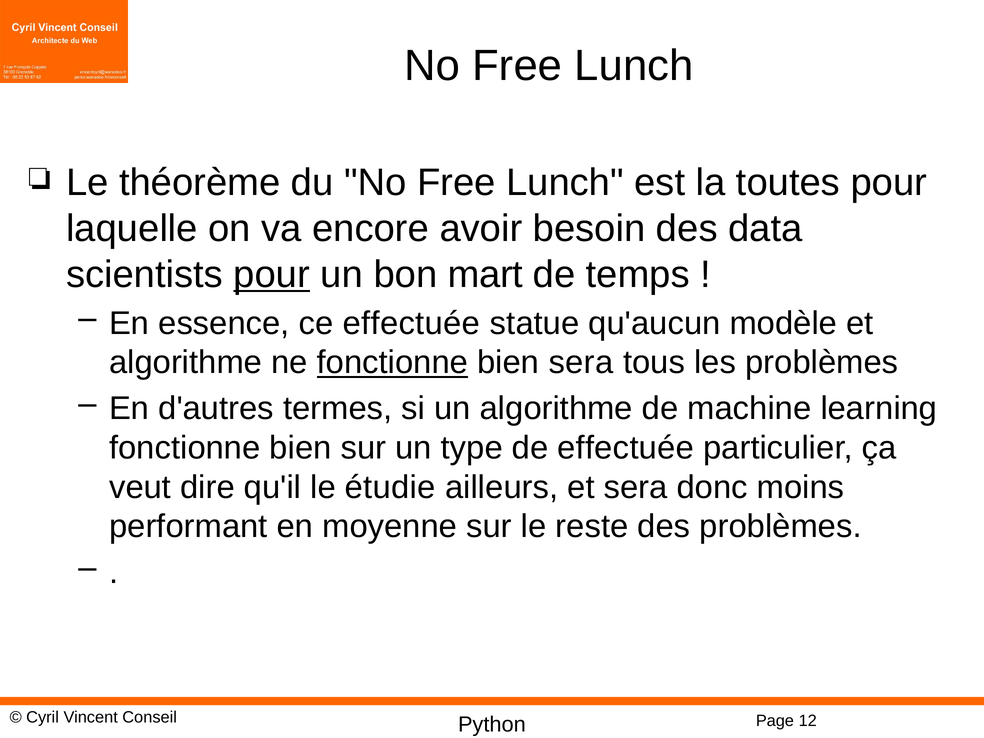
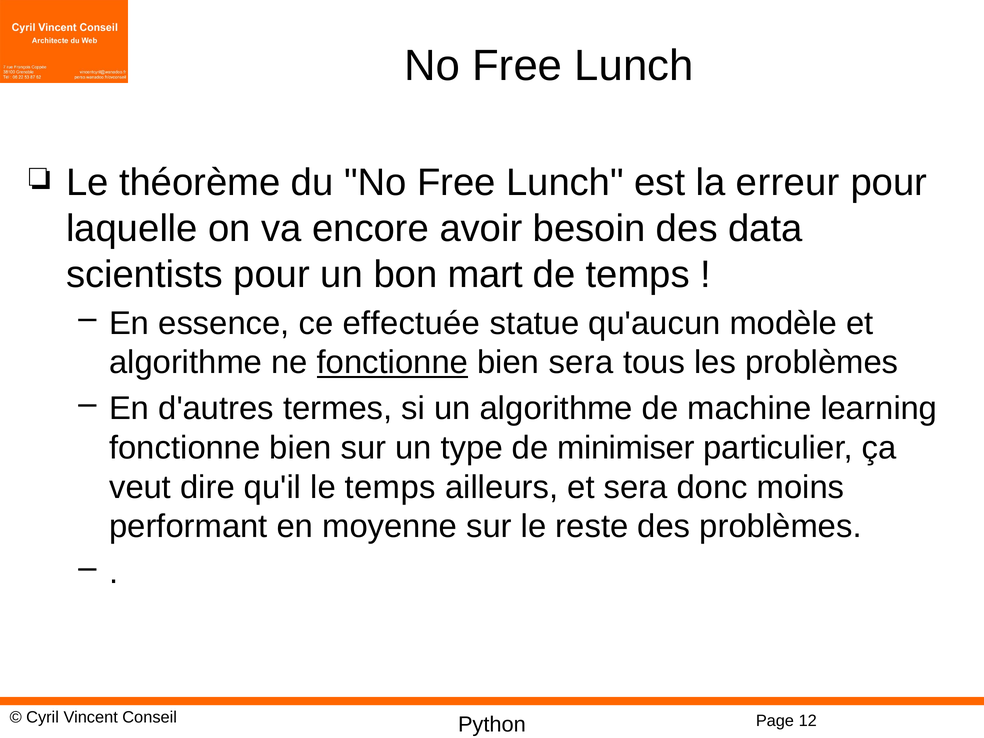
toutes: toutes -> erreur
pour at (272, 274) underline: present -> none
de effectuée: effectuée -> minimiser
le étudie: étudie -> temps
